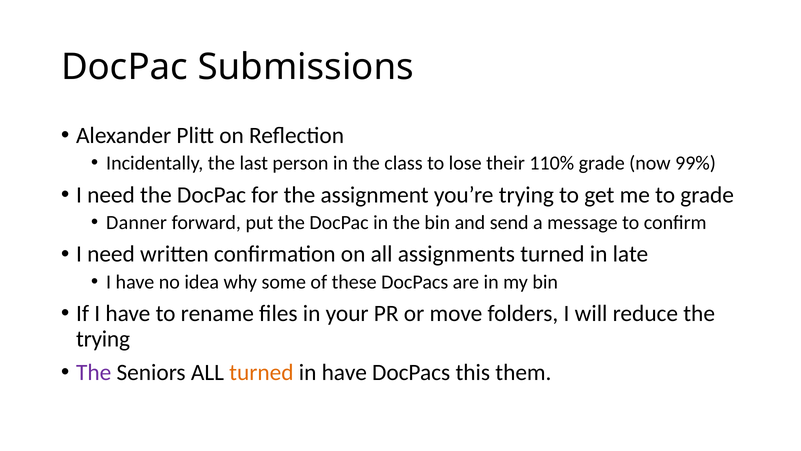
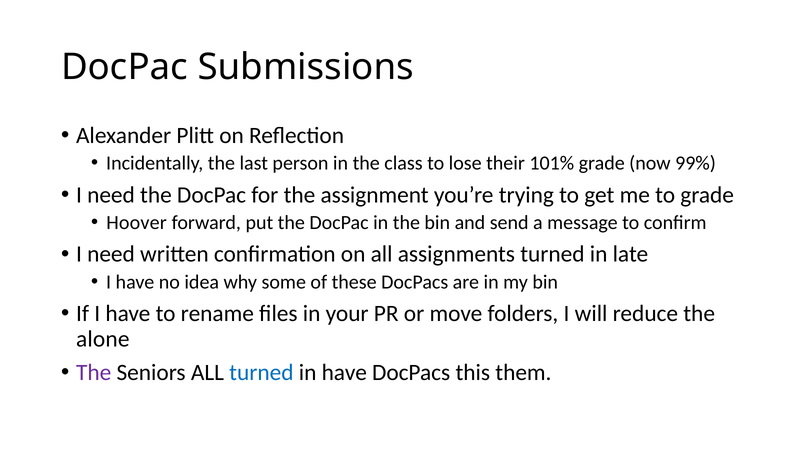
110%: 110% -> 101%
Danner: Danner -> Hoover
trying at (103, 339): trying -> alone
turned at (261, 372) colour: orange -> blue
